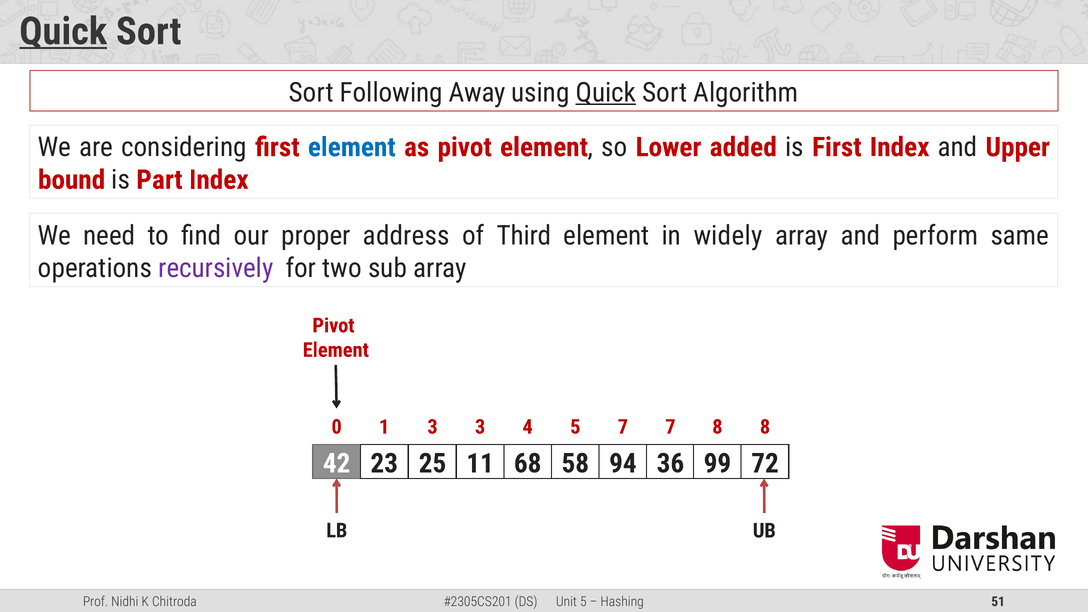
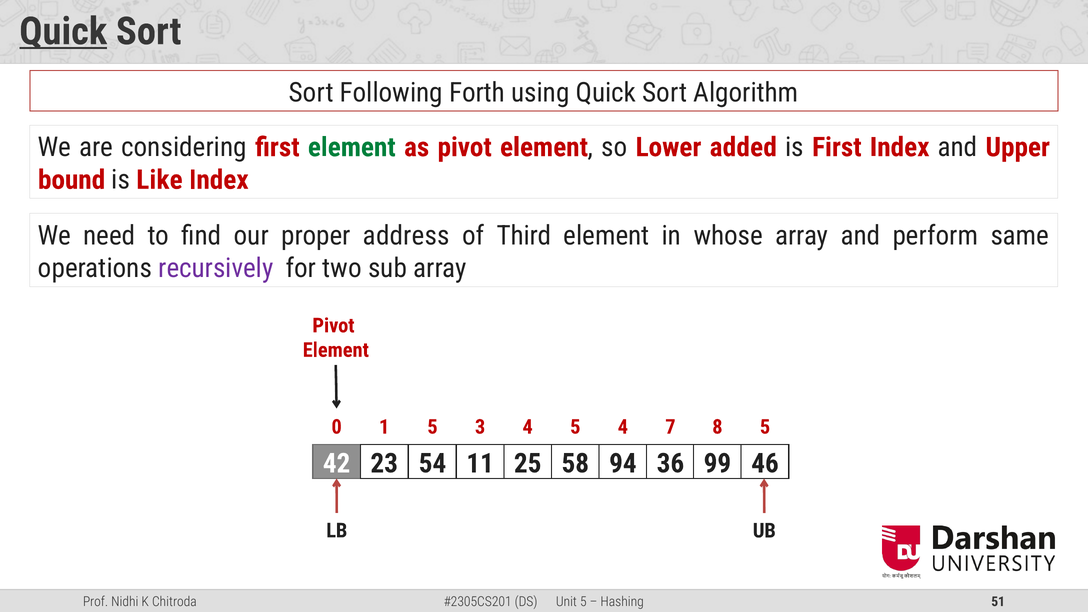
Away: Away -> Forth
Quick at (606, 93) underline: present -> none
element at (352, 147) colour: blue -> green
Part: Part -> Like
widely: widely -> whose
1 3: 3 -> 5
5 7: 7 -> 4
8 8: 8 -> 5
25: 25 -> 54
68: 68 -> 25
72: 72 -> 46
